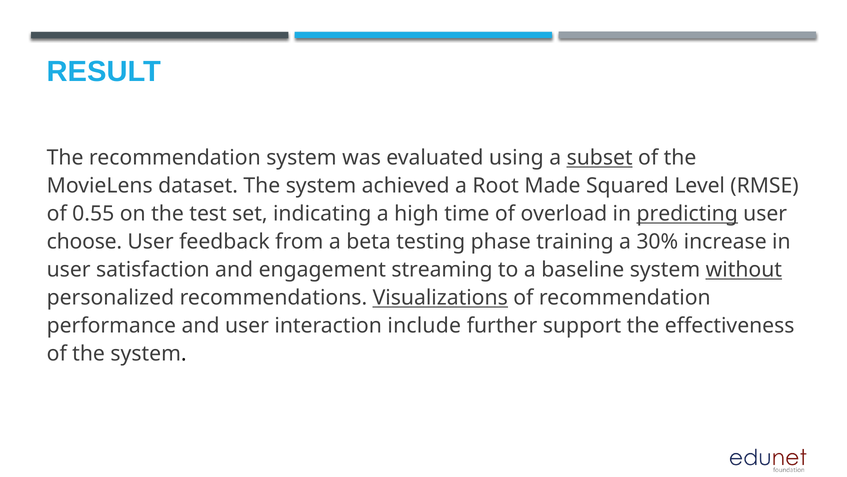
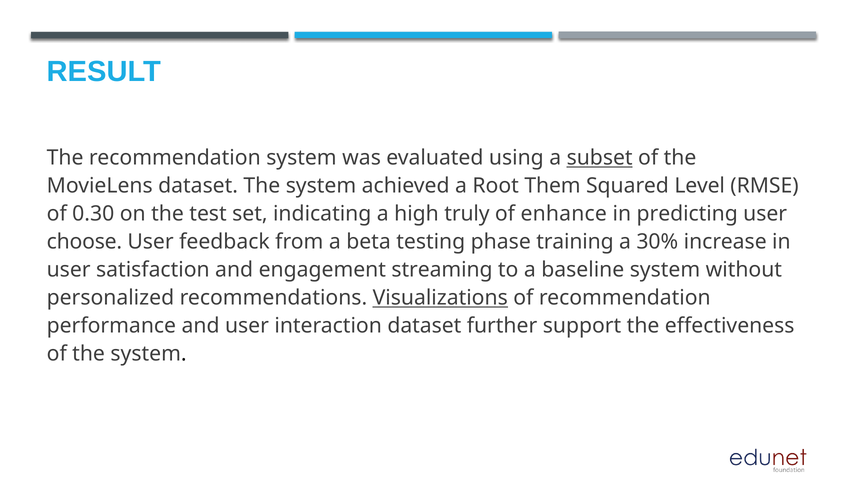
Made: Made -> Them
0.55: 0.55 -> 0.30
time: time -> truly
overload: overload -> enhance
predicting underline: present -> none
without underline: present -> none
interaction include: include -> dataset
